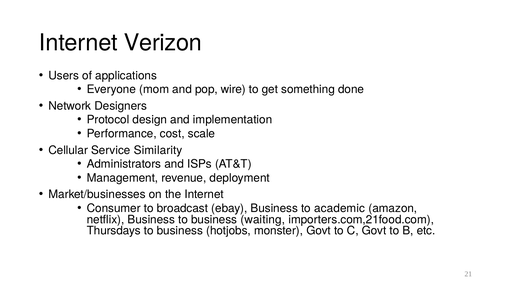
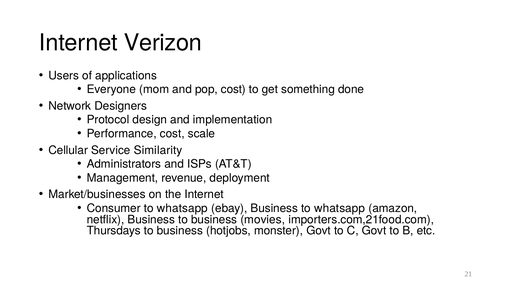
pop wire: wire -> cost
Consumer to broadcast: broadcast -> whatsapp
Business to academic: academic -> whatsapp
waiting: waiting -> movies
